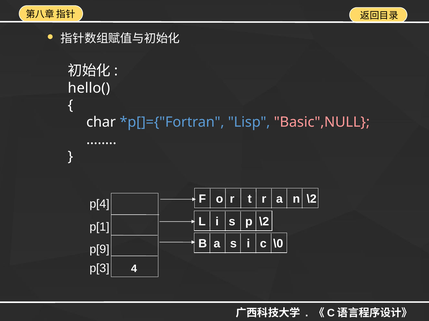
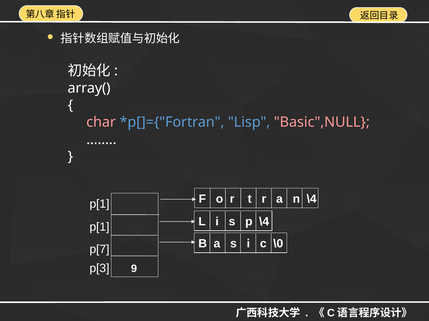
hello(: hello( -> array(
char colour: white -> pink
n \2: \2 -> \4
p[4 at (99, 205): p[4 -> p[1
p \2: \2 -> \4
p[9: p[9 -> p[7
4: 4 -> 9
